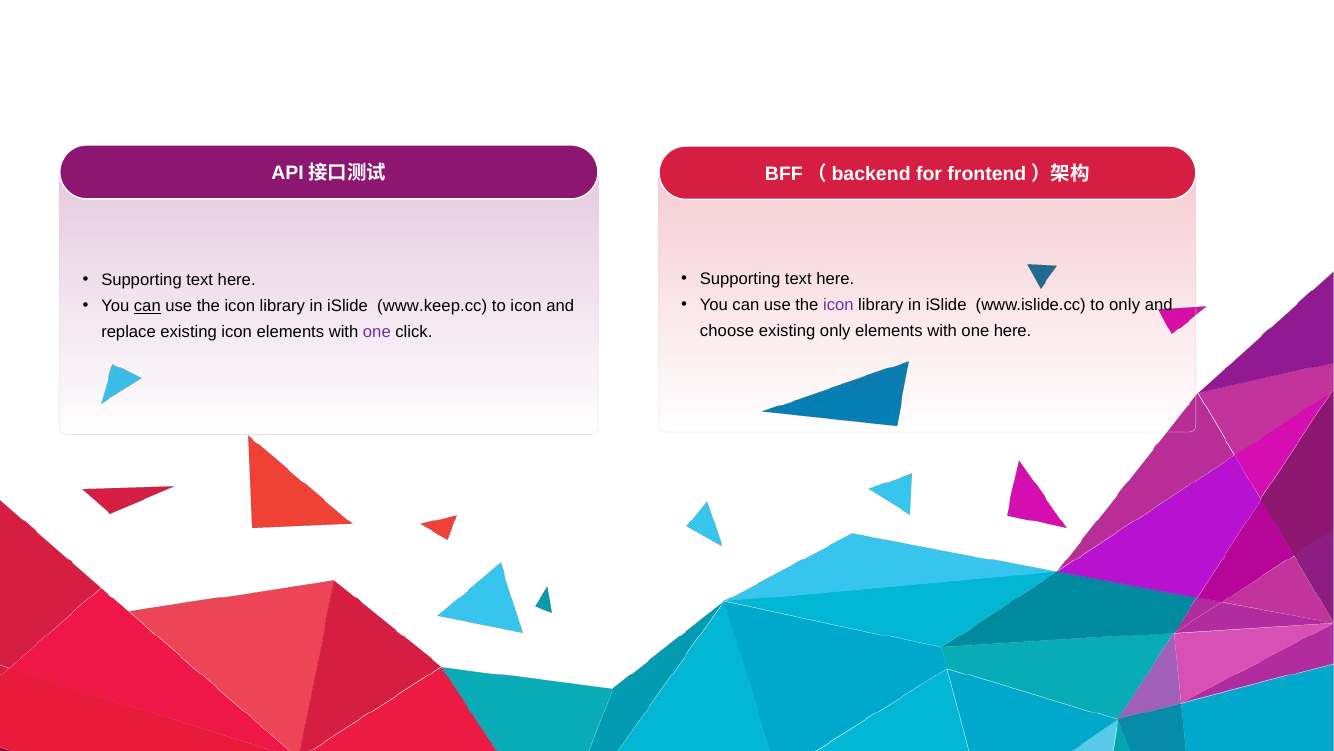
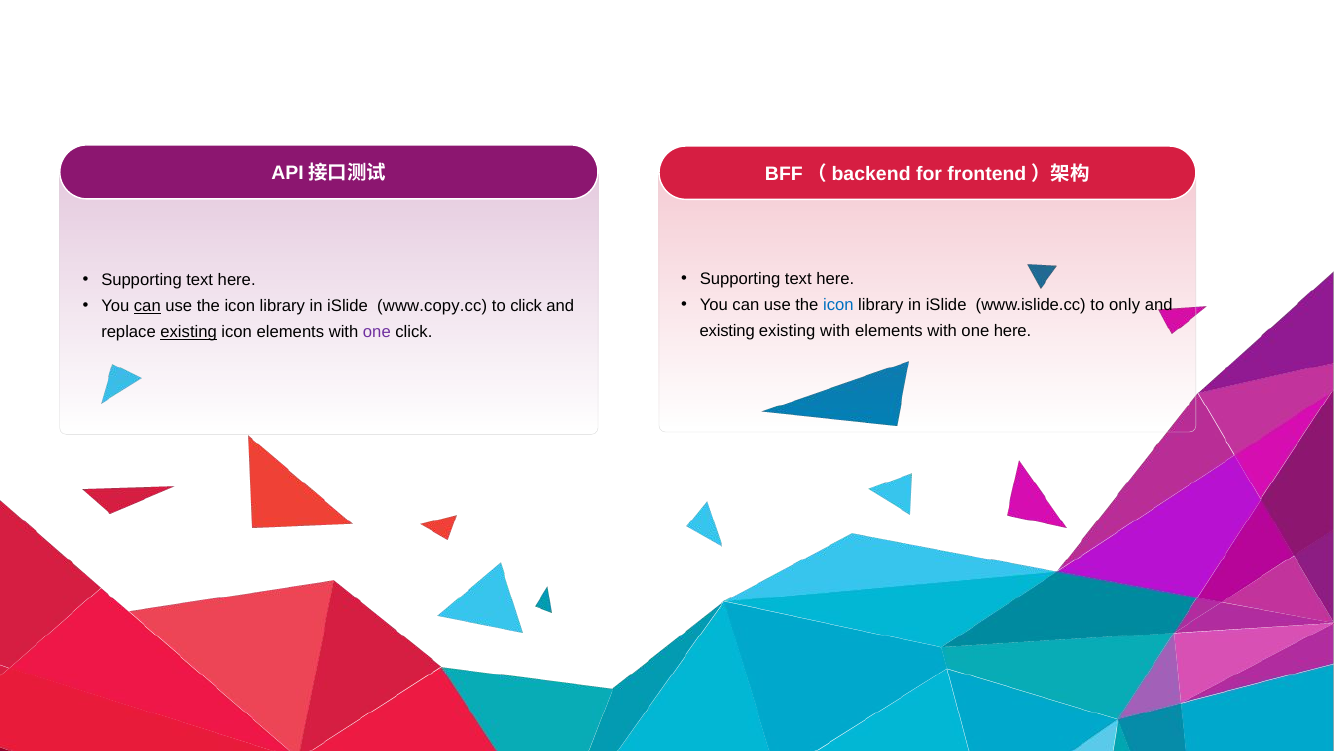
icon at (838, 305) colour: purple -> blue
www.keep.cc: www.keep.cc -> www.copy.cc
to icon: icon -> click
choose at (727, 331): choose -> existing
existing only: only -> with
existing at (189, 332) underline: none -> present
